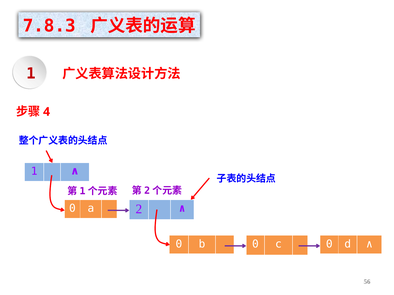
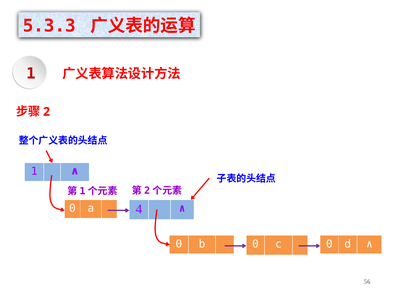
7.8.3: 7.8.3 -> 5.3.3
4: 4 -> 2
2: 2 -> 4
